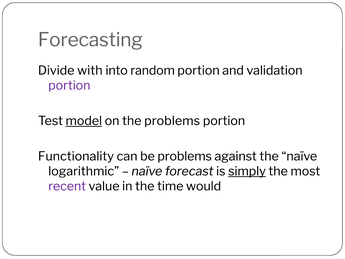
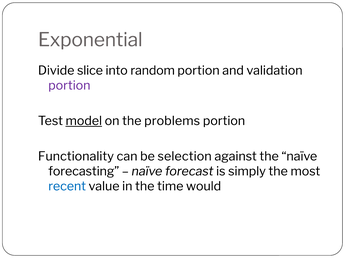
Forecasting: Forecasting -> Exponential
with: with -> slice
be problems: problems -> selection
logarithmic: logarithmic -> forecasting
simply underline: present -> none
recent colour: purple -> blue
